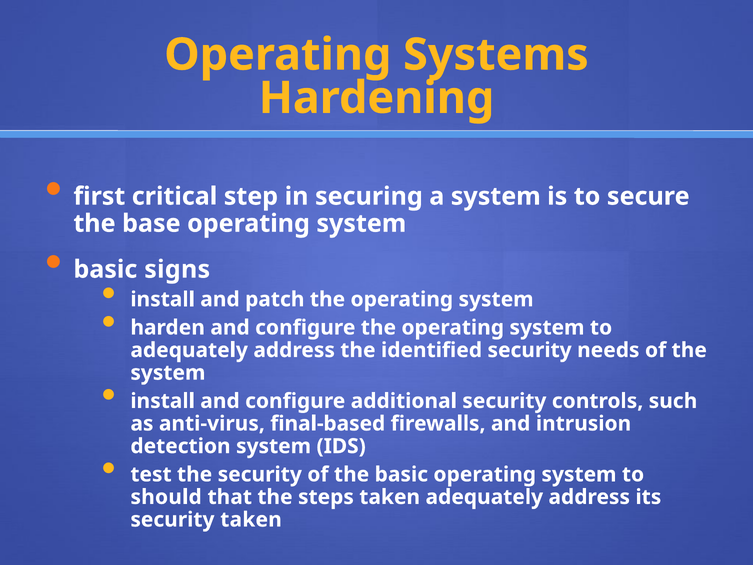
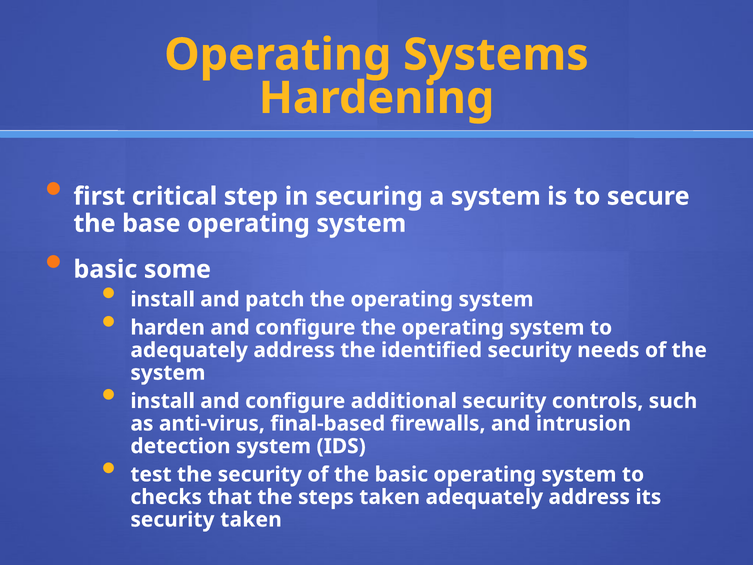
signs: signs -> some
should: should -> checks
